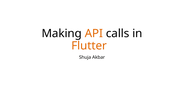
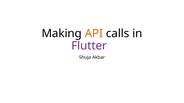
Flutter colour: orange -> purple
